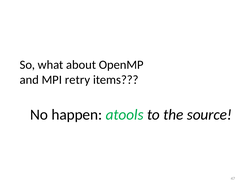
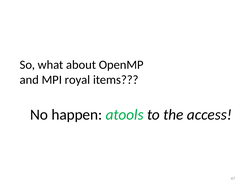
retry: retry -> royal
source: source -> access
